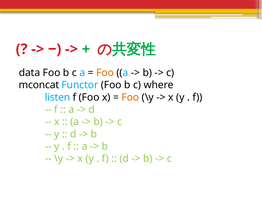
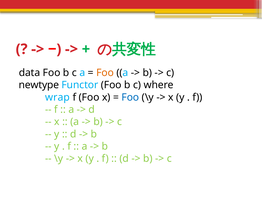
mconcat: mconcat -> newtype
listen: listen -> wrap
Foo at (130, 97) colour: orange -> blue
